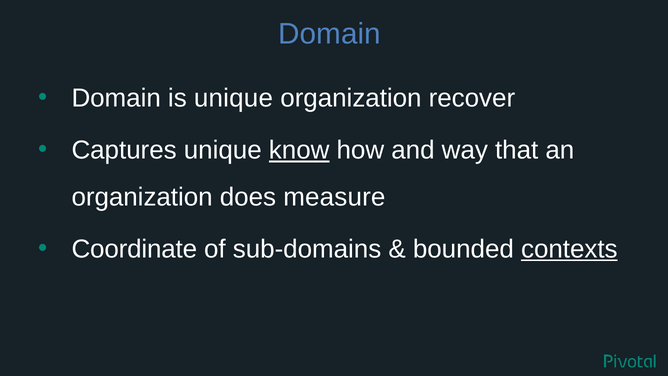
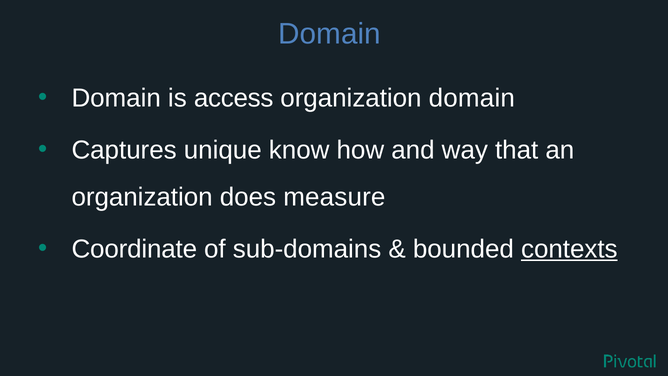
is unique: unique -> access
organization recover: recover -> domain
know underline: present -> none
